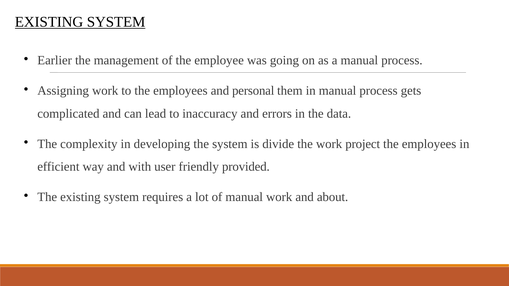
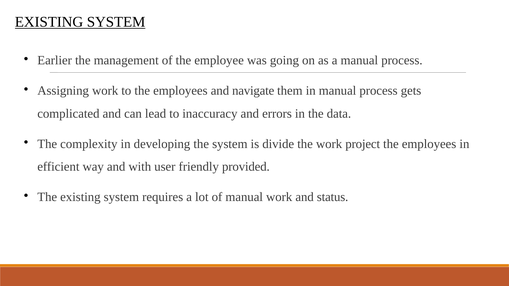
personal: personal -> navigate
about: about -> status
